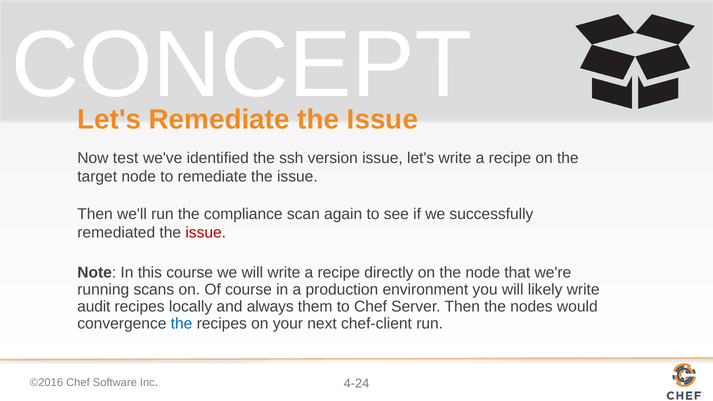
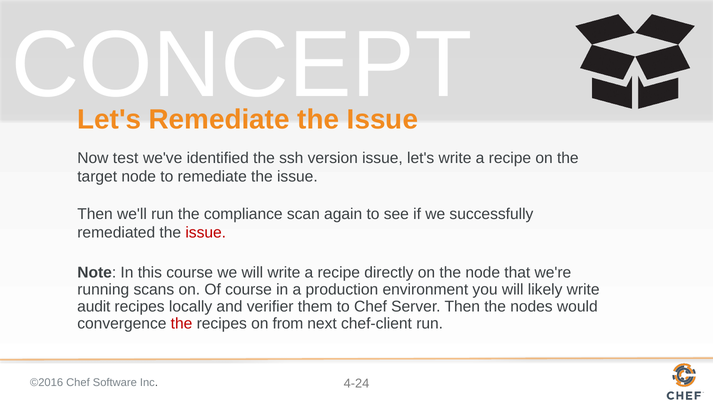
always: always -> verifier
the at (182, 323) colour: blue -> red
your: your -> from
